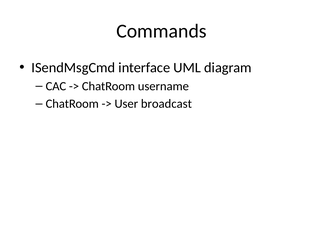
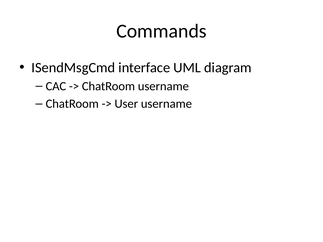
User broadcast: broadcast -> username
